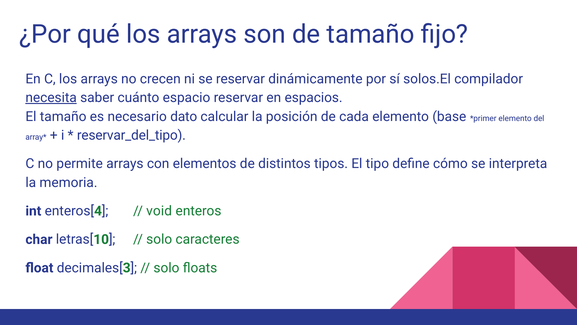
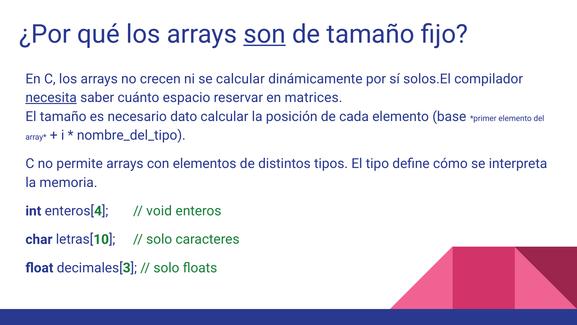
son underline: none -> present
se reservar: reservar -> calcular
espacios: espacios -> matrices
reservar_del_tipo: reservar_del_tipo -> nombre_del_tipo
